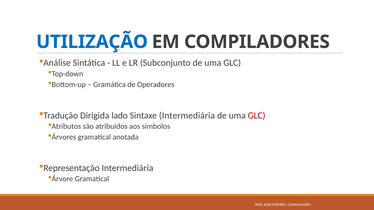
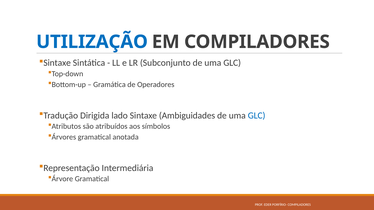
Análise at (57, 63): Análise -> Sintaxe
Sintaxe Intermediária: Intermediária -> Ambiguidades
GLC at (257, 116) colour: red -> blue
